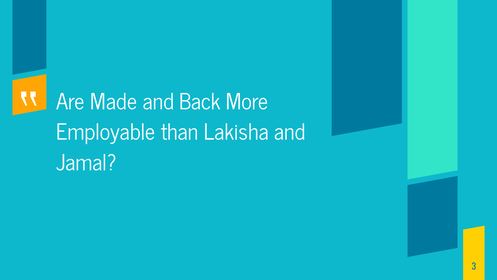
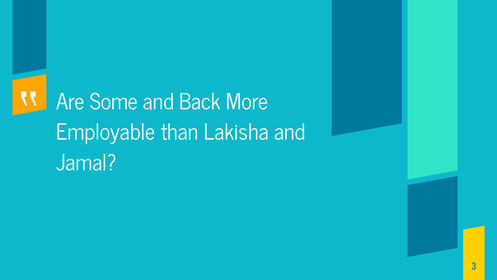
Made: Made -> Some
